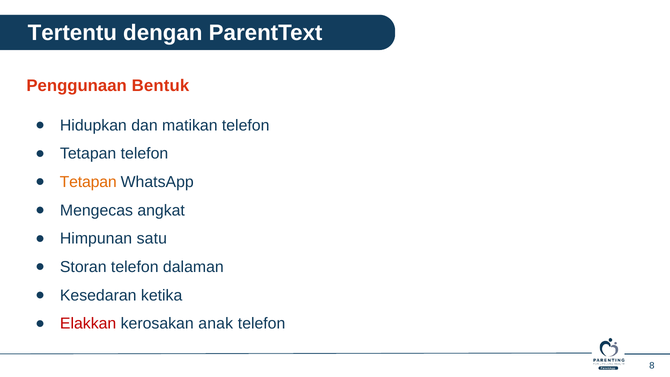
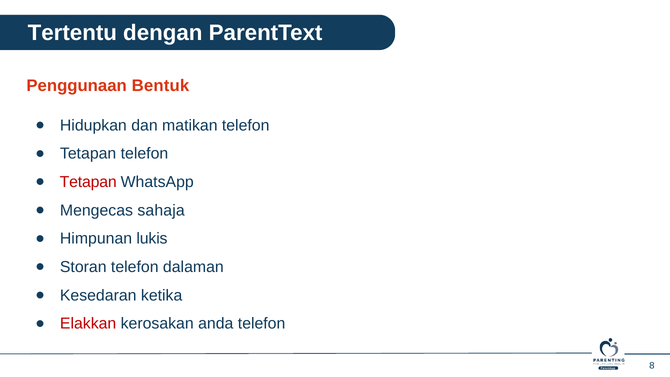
Tetapan at (88, 182) colour: orange -> red
angkat: angkat -> sahaja
satu: satu -> lukis
anak: anak -> anda
